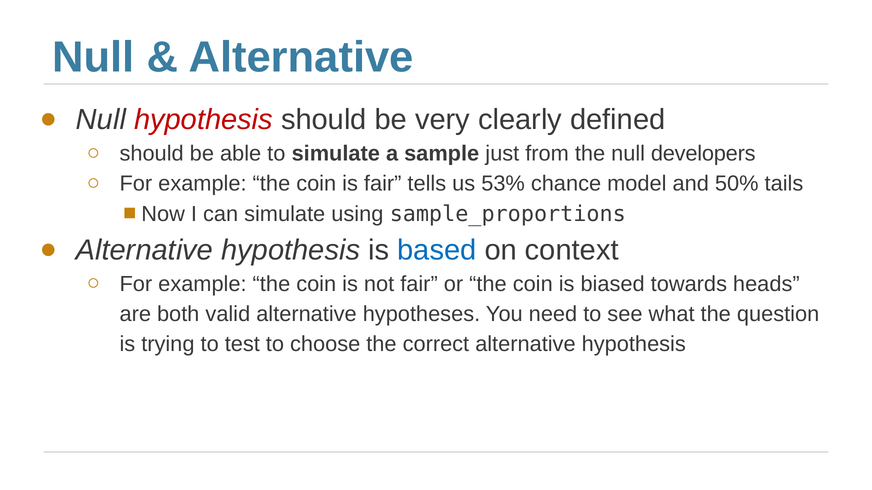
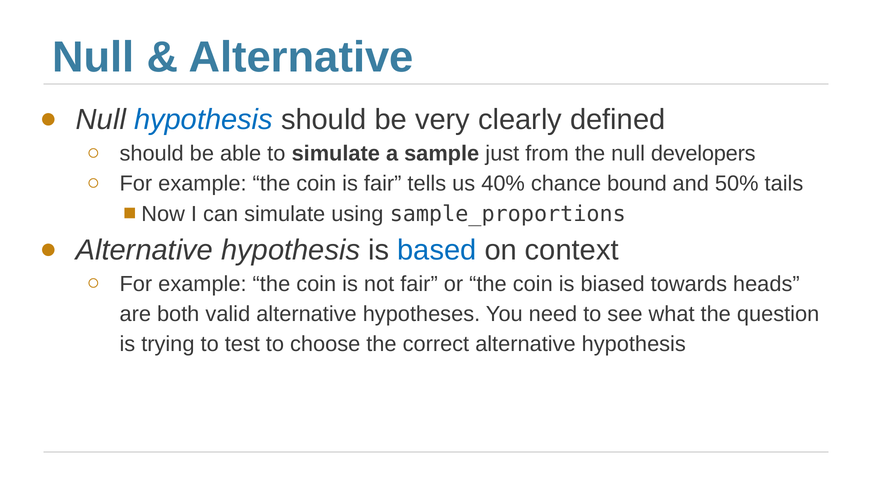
hypothesis at (203, 120) colour: red -> blue
53%: 53% -> 40%
model: model -> bound
